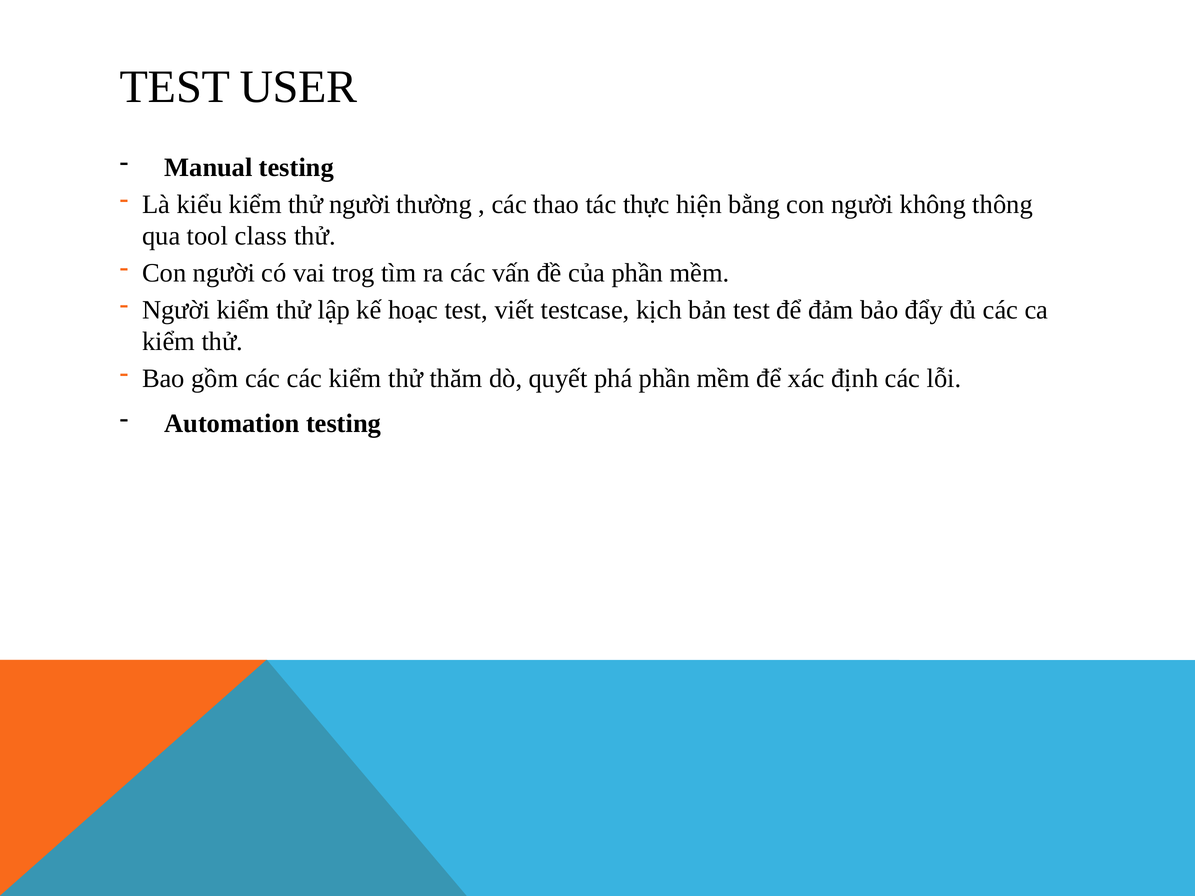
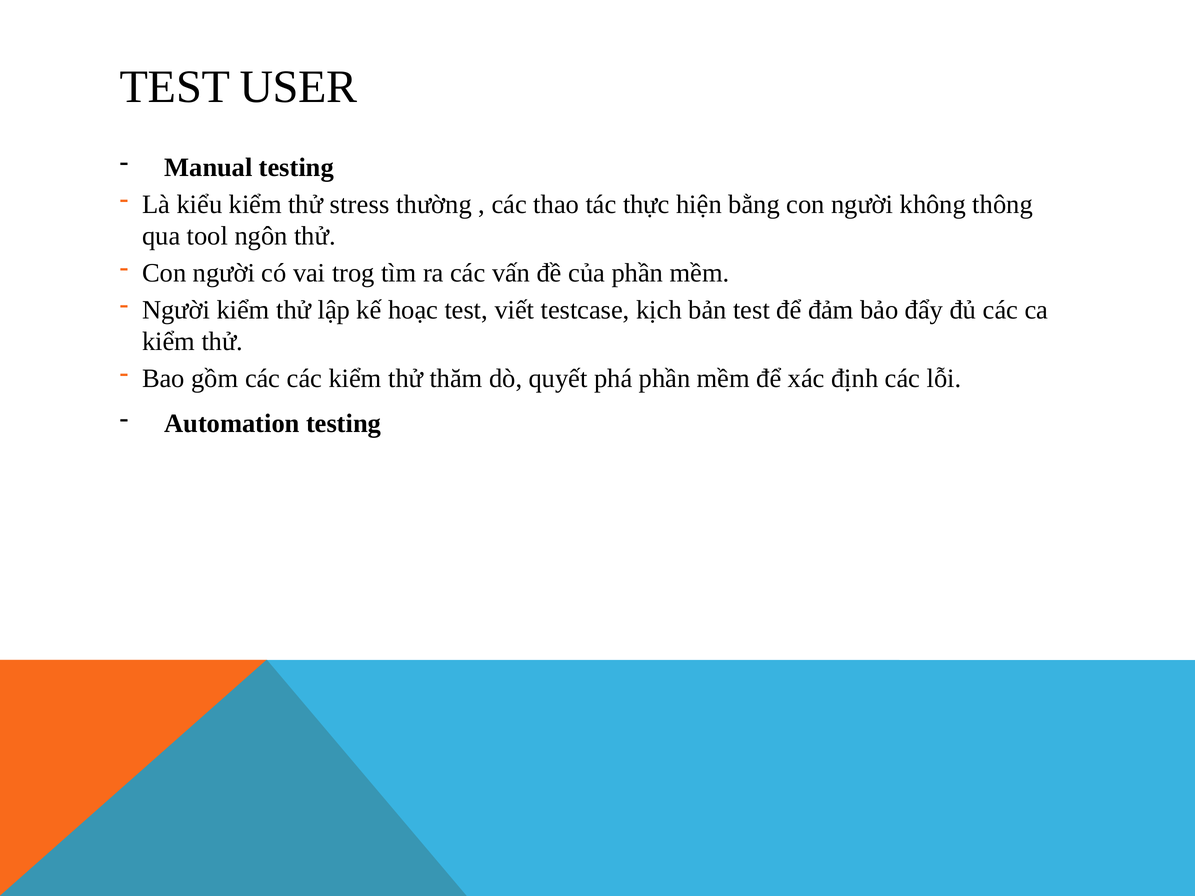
thử người: người -> stress
class: class -> ngôn
